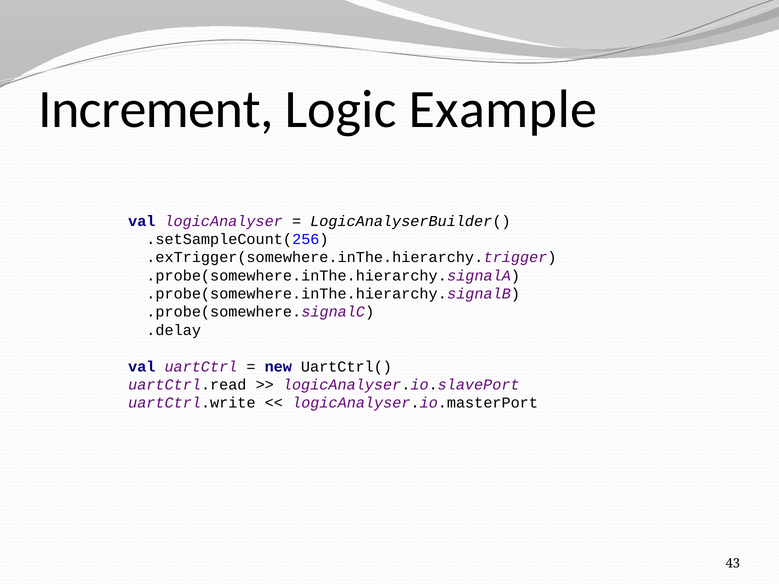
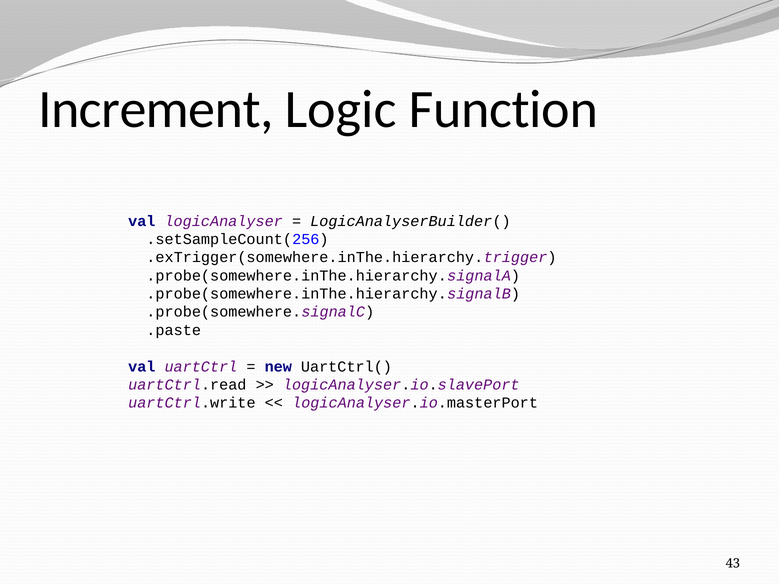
Example: Example -> Function
.delay: .delay -> .paste
